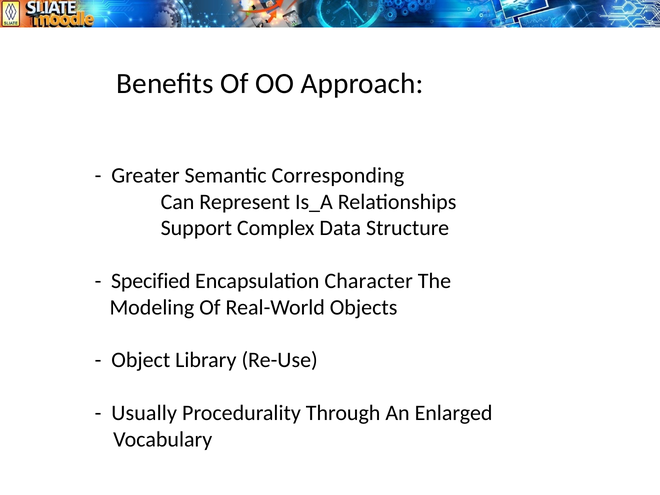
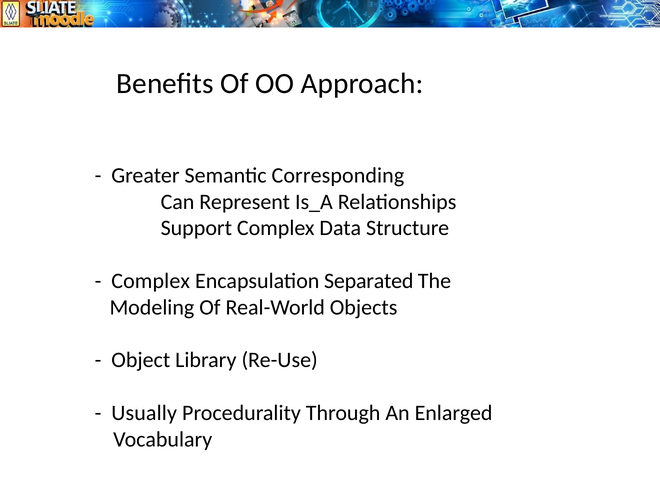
Specified at (151, 281): Specified -> Complex
Character: Character -> Separated
